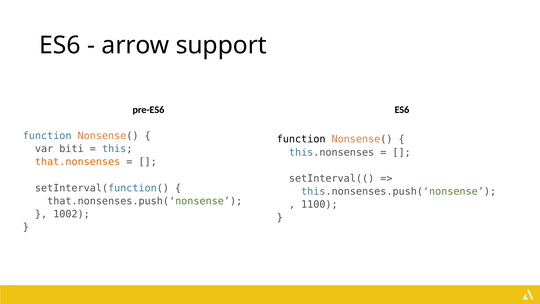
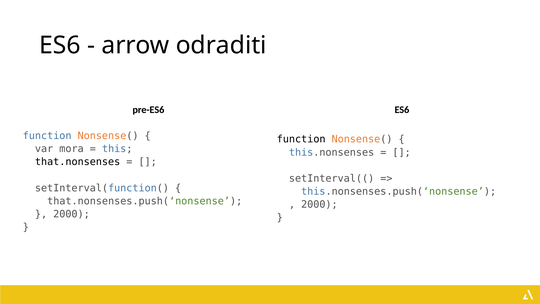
support: support -> odraditi
biti: biti -> mora
that.nonsenses colour: orange -> black
1100 at (319, 204): 1100 -> 2000
1002 at (71, 214): 1002 -> 2000
